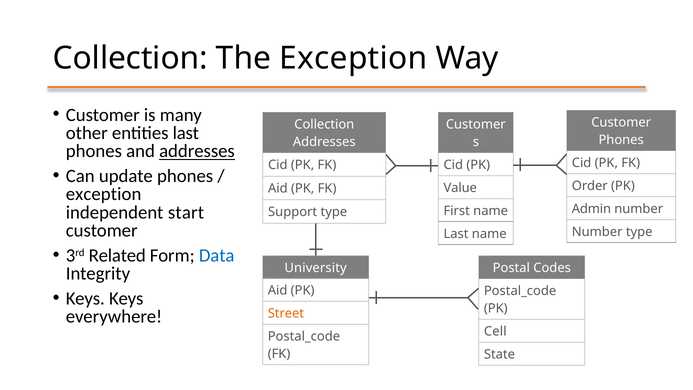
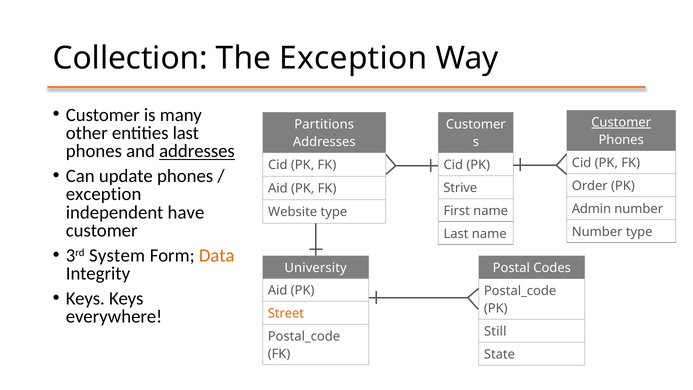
Customer at (621, 122) underline: none -> present
Collection at (324, 124): Collection -> Partitions
Value: Value -> Strive
start: start -> have
Support: Support -> Website
Related: Related -> System
Data colour: blue -> orange
Cell: Cell -> Still
